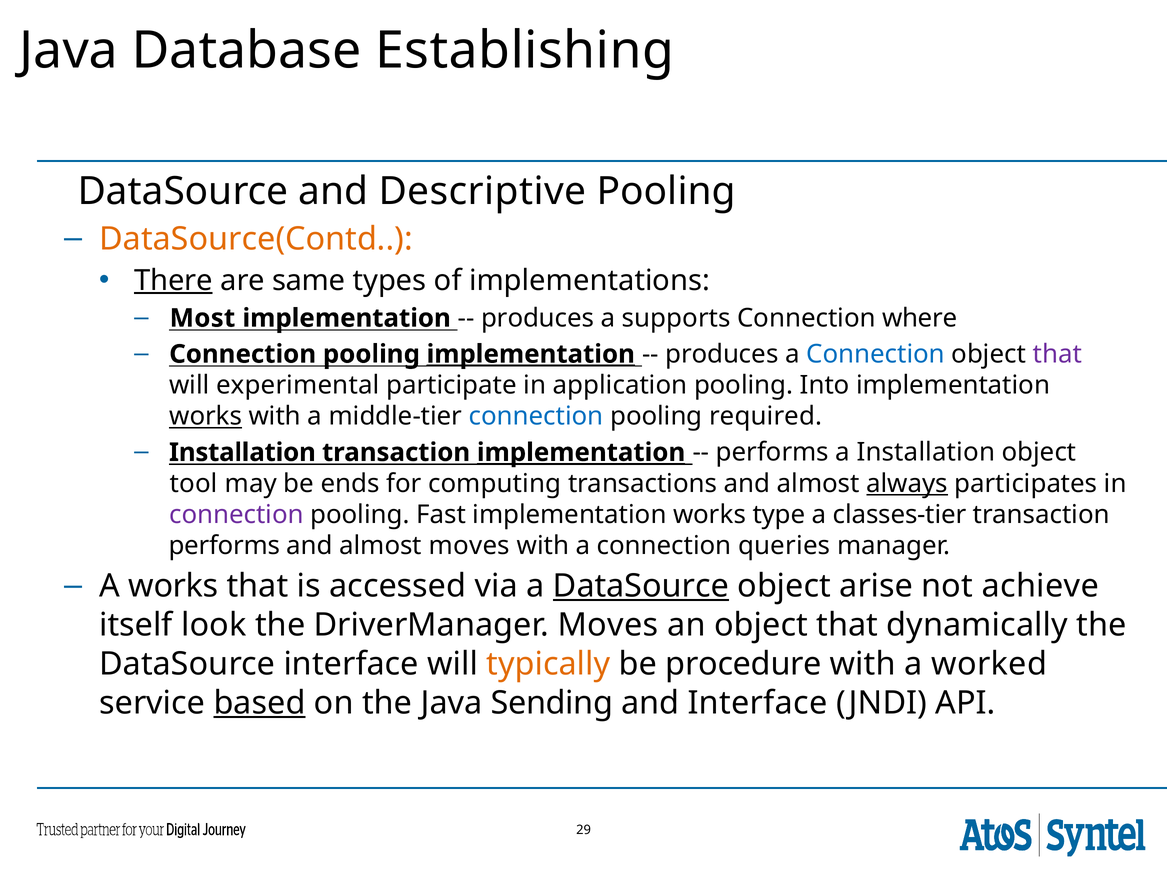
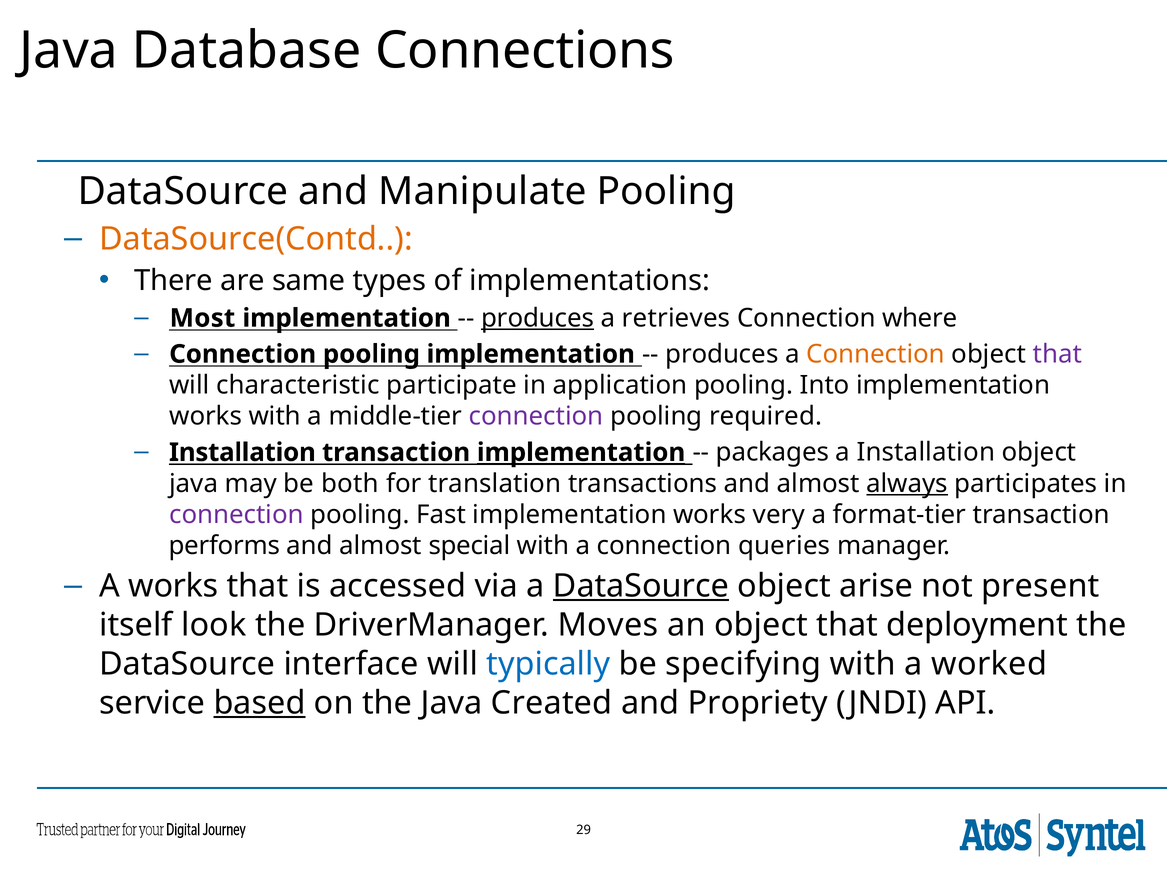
Establishing: Establishing -> Connections
Descriptive: Descriptive -> Manipulate
There underline: present -> none
produces at (538, 318) underline: none -> present
supports: supports -> retrieves
implementation at (531, 354) underline: present -> none
Connection at (876, 354) colour: blue -> orange
experimental: experimental -> characteristic
works at (206, 416) underline: present -> none
connection at (536, 416) colour: blue -> purple
performs at (772, 452): performs -> packages
tool at (194, 483): tool -> java
ends: ends -> both
computing: computing -> translation
type: type -> very
classes-tier: classes-tier -> format-tier
almost moves: moves -> special
achieve: achieve -> present
dynamically: dynamically -> deployment
typically colour: orange -> blue
procedure: procedure -> specifying
Sending: Sending -> Created
and Interface: Interface -> Propriety
